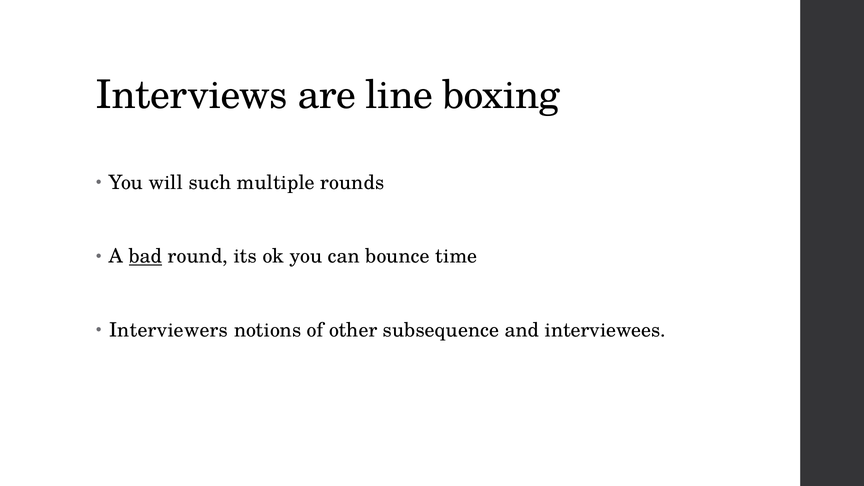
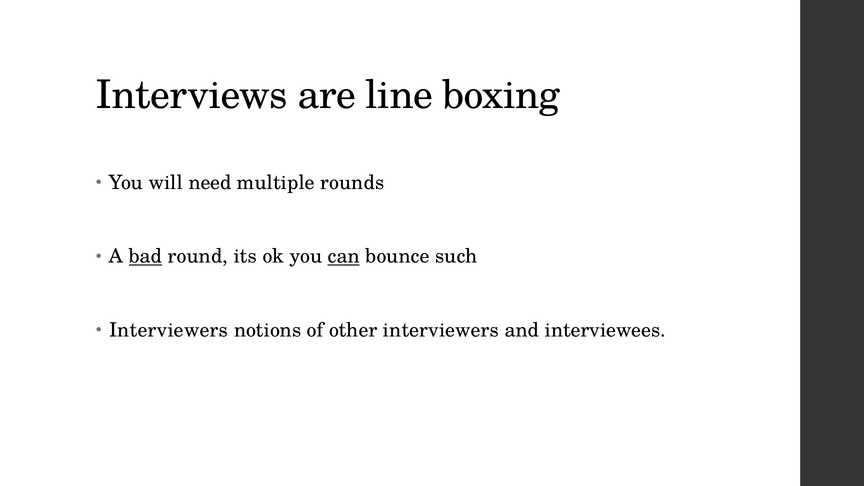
such: such -> need
can underline: none -> present
time: time -> such
other subsequence: subsequence -> interviewers
